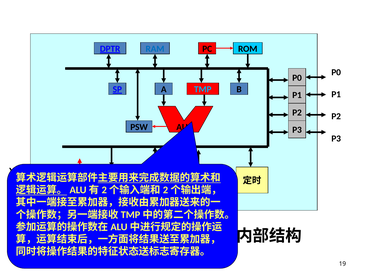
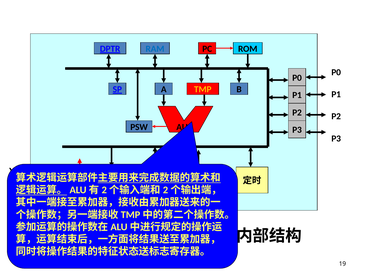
TMP colour: light blue -> yellow
